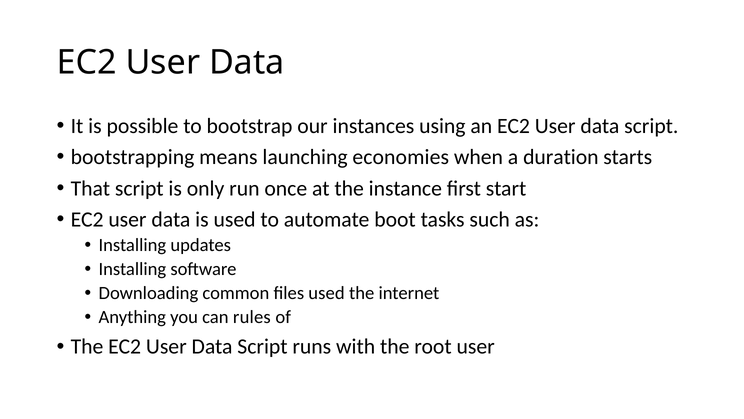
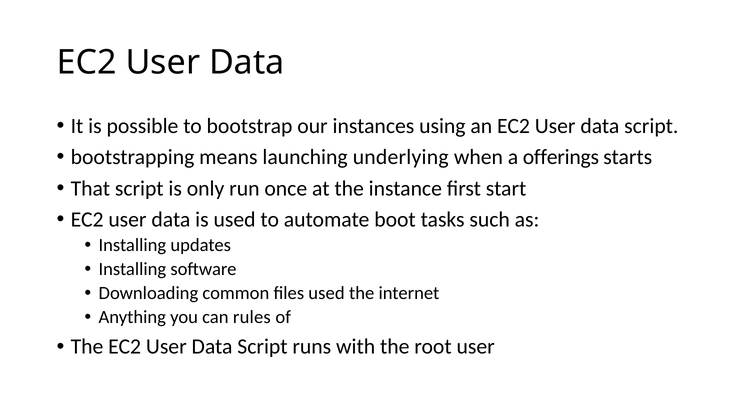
economies: economies -> underlying
duration: duration -> offerings
